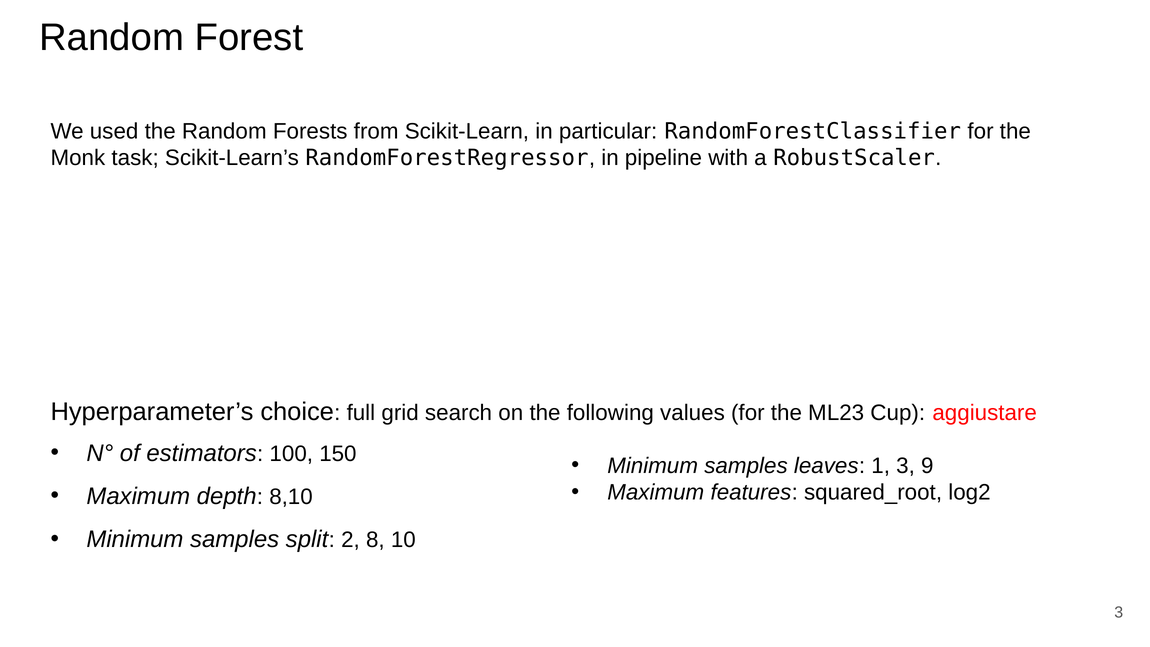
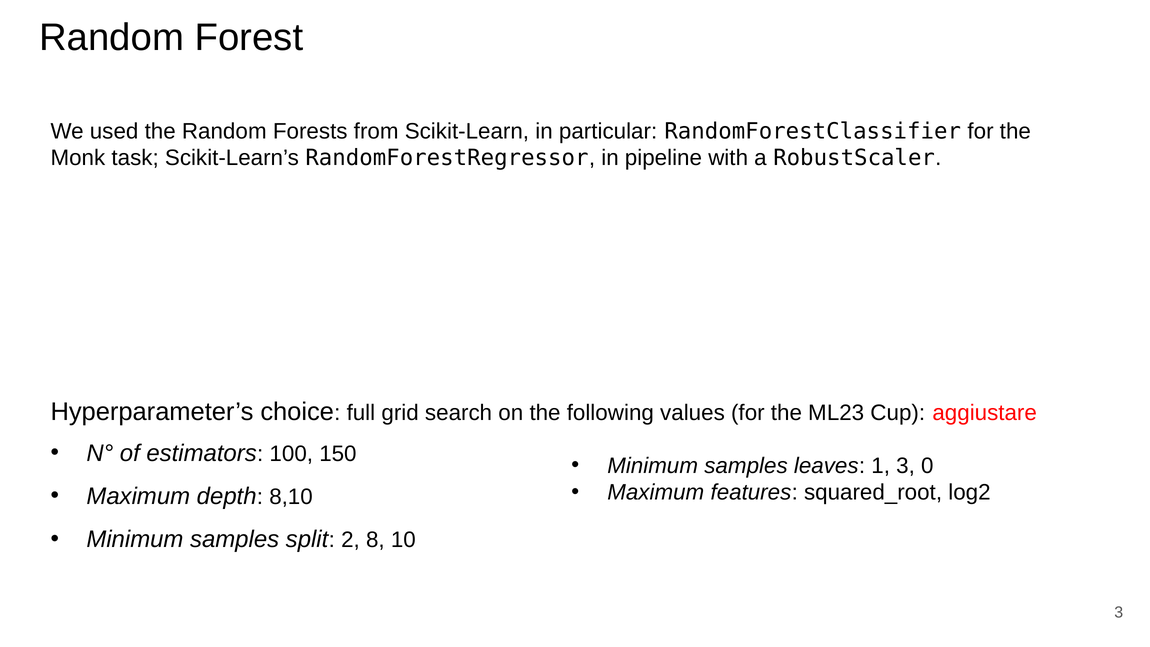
9: 9 -> 0
